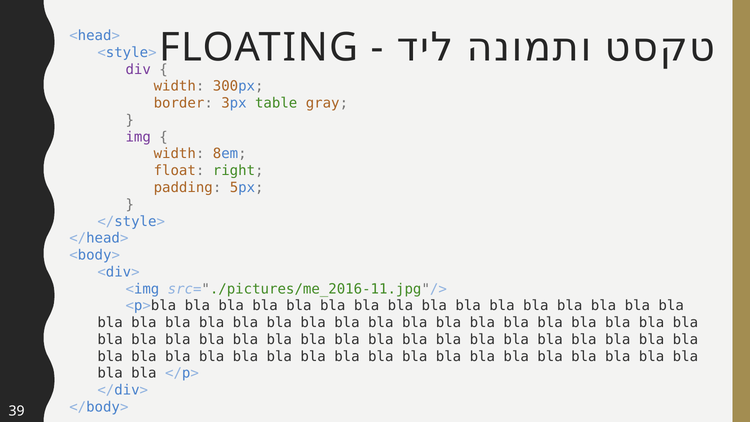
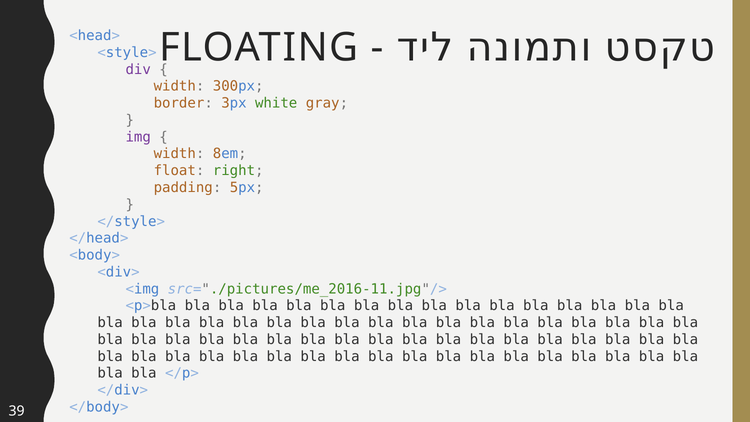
table: table -> white
